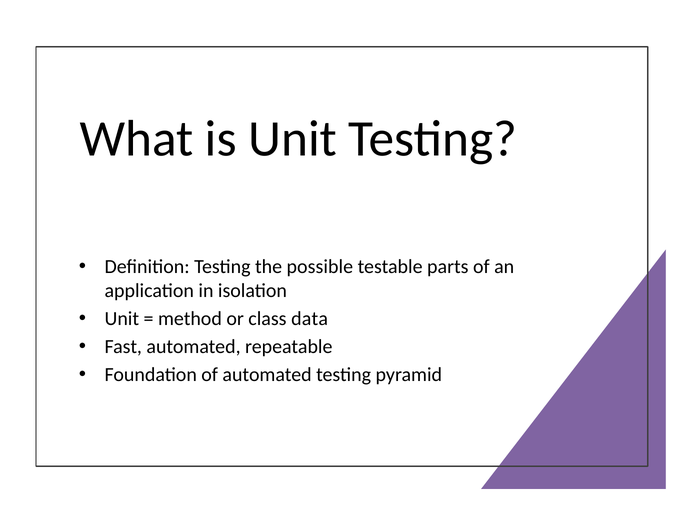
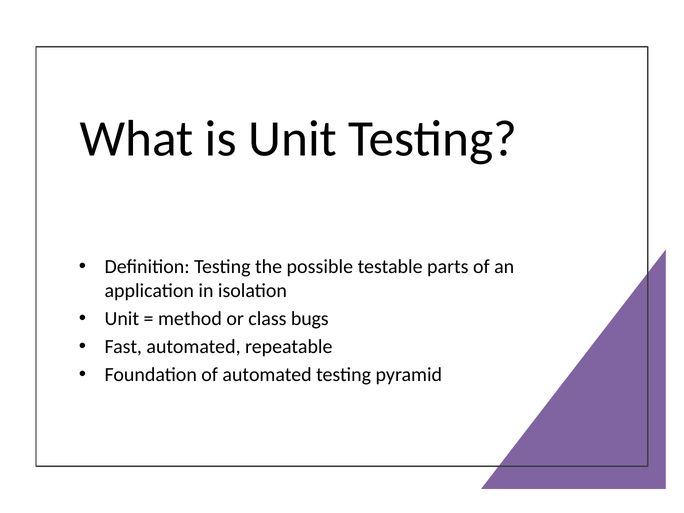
data: data -> bugs
